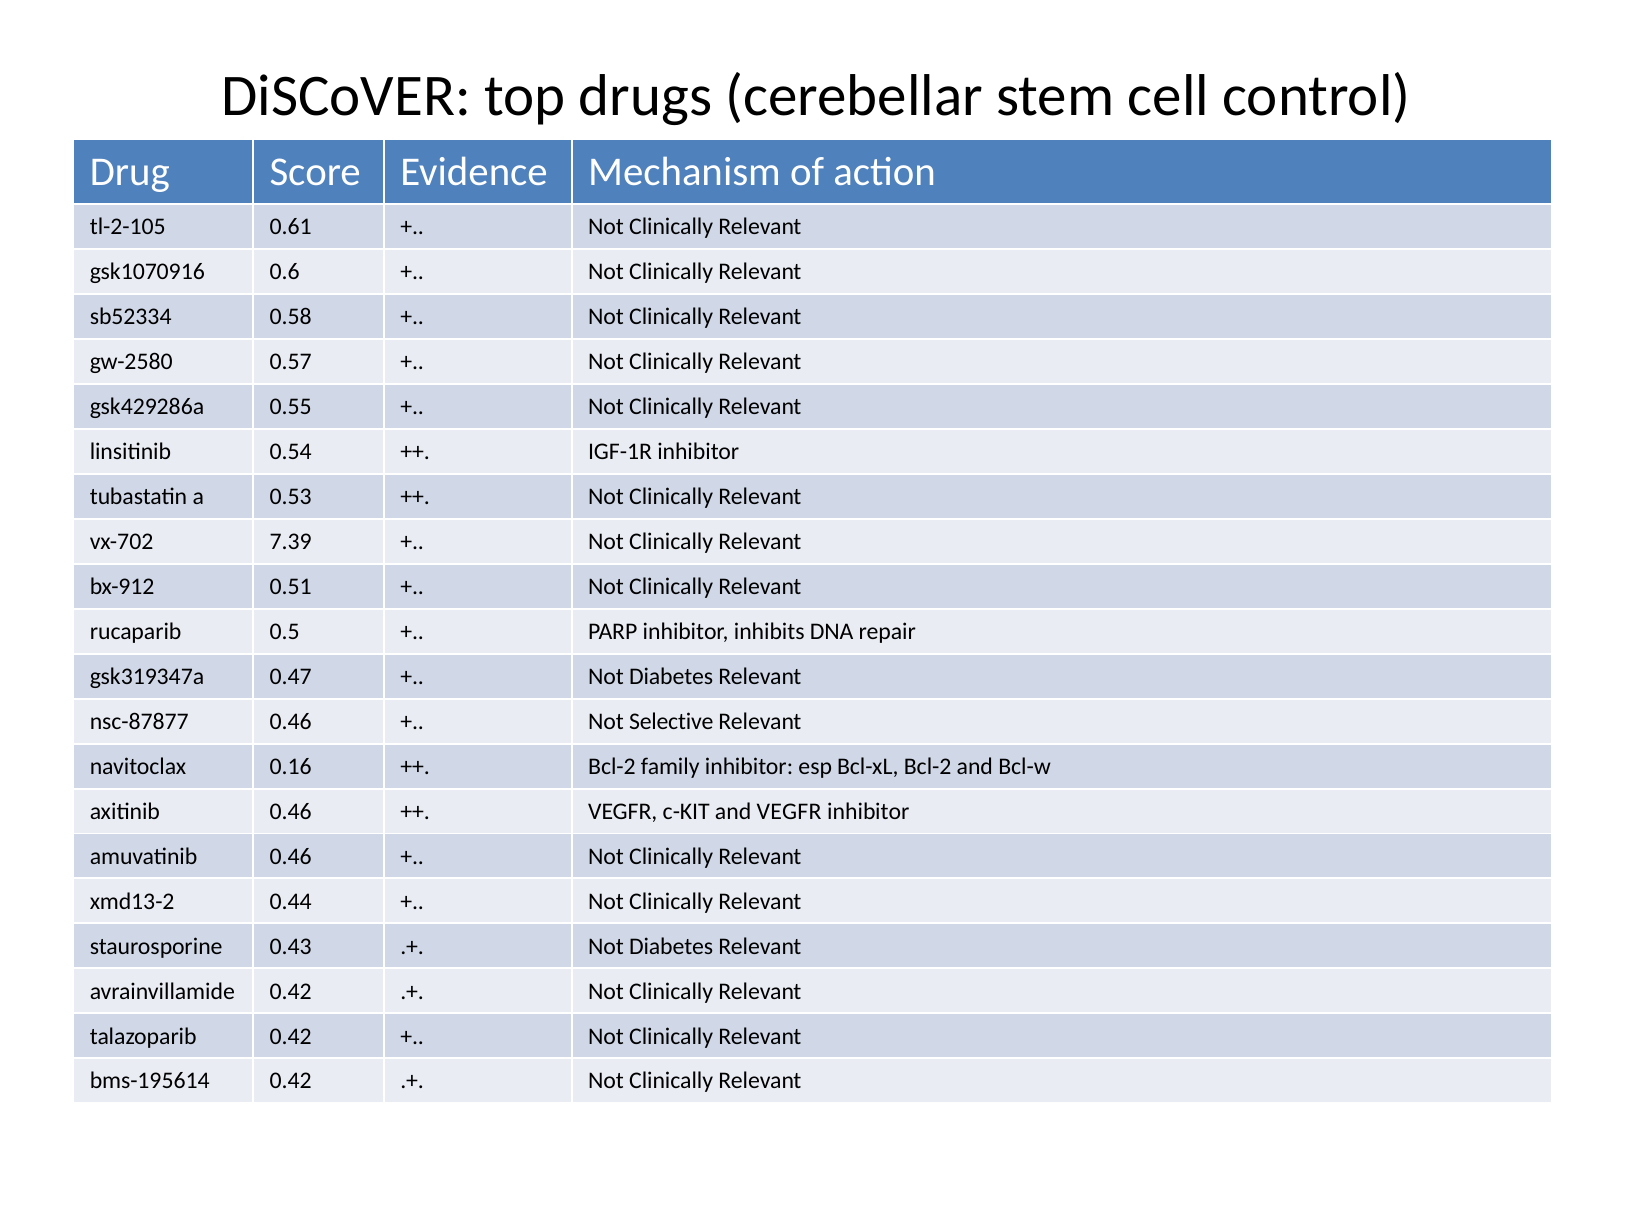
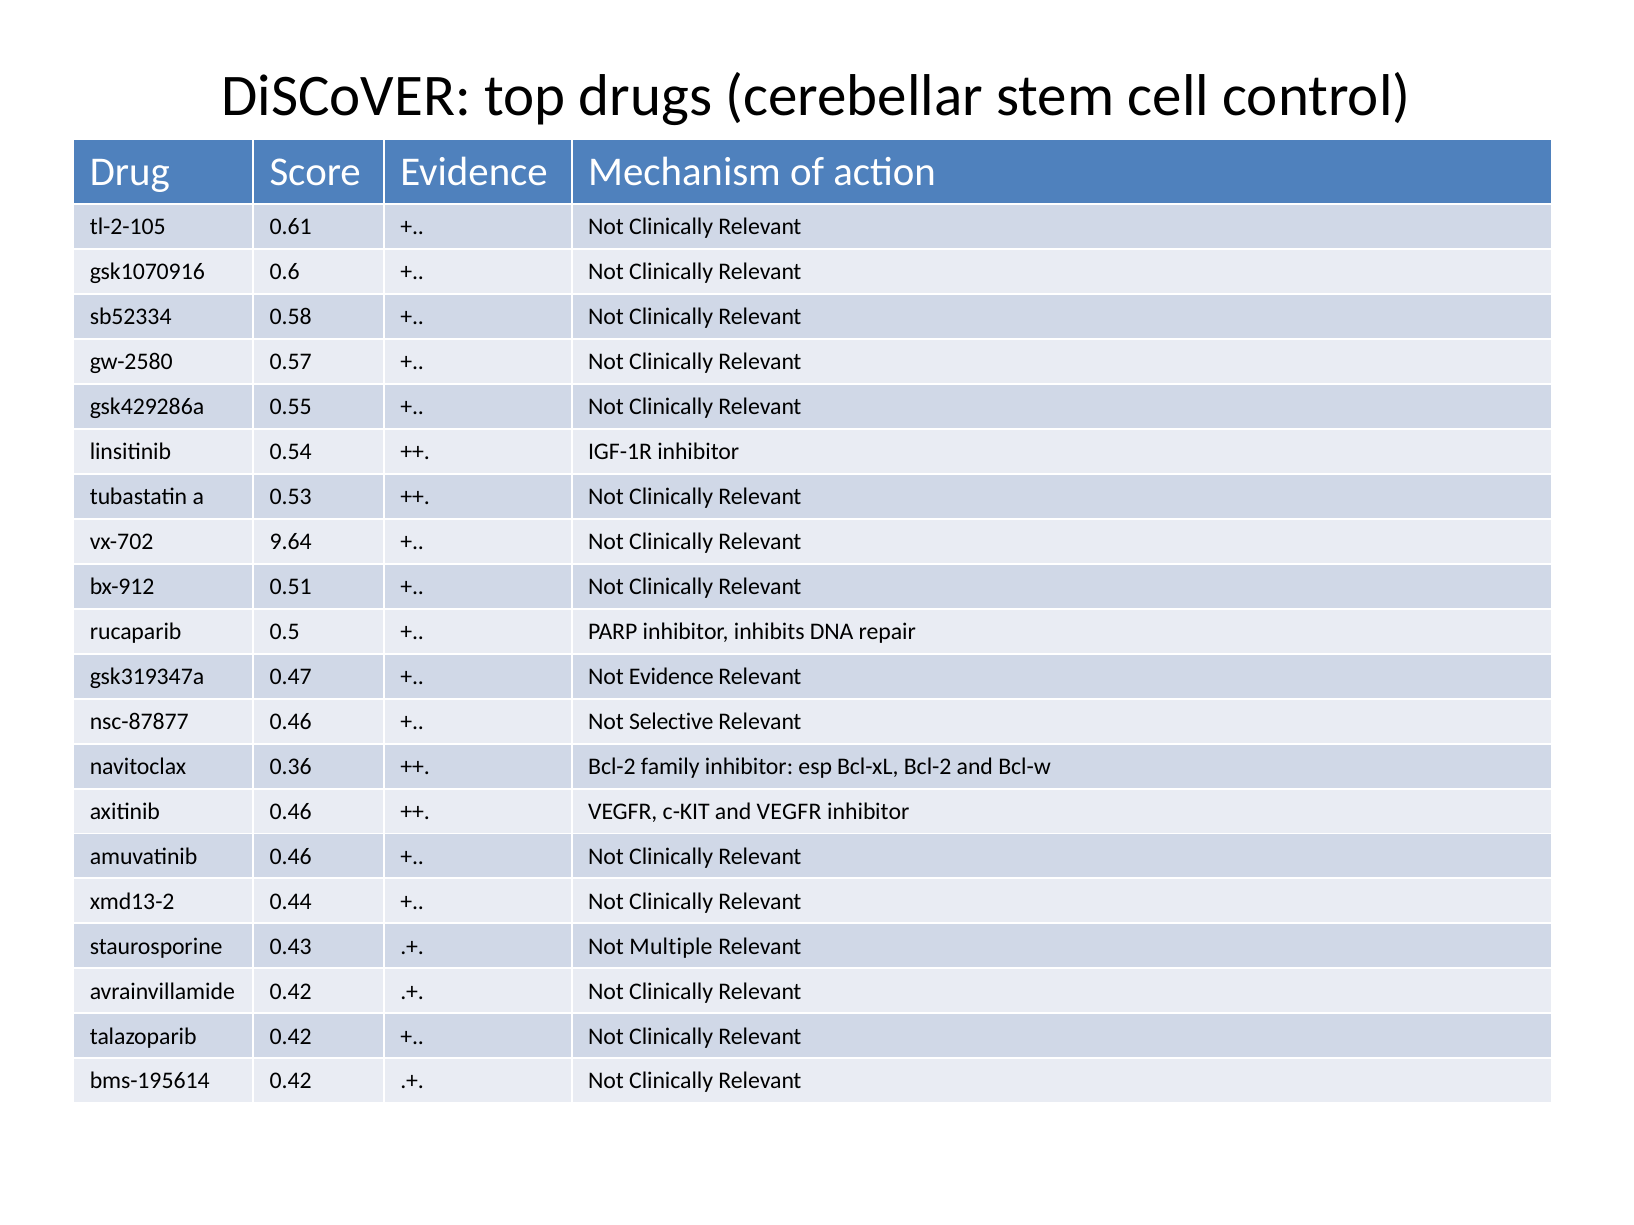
7.39: 7.39 -> 9.64
Diabetes at (671, 677): Diabetes -> Evidence
0.16: 0.16 -> 0.36
Diabetes at (671, 947): Diabetes -> Multiple
